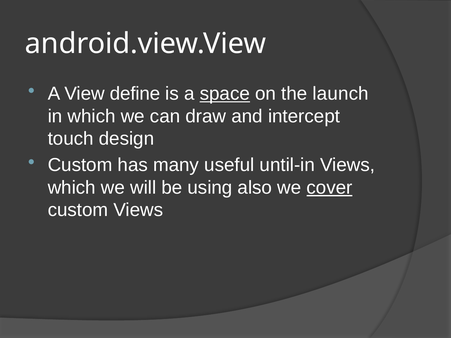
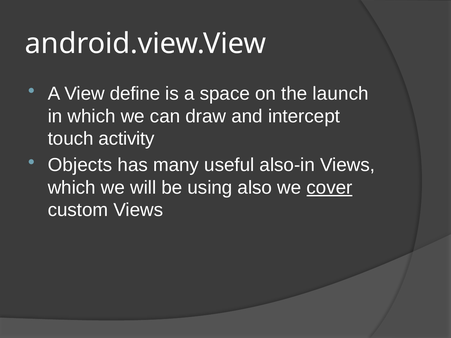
space underline: present -> none
design: design -> activity
Custom at (80, 165): Custom -> Objects
until-in: until-in -> also-in
